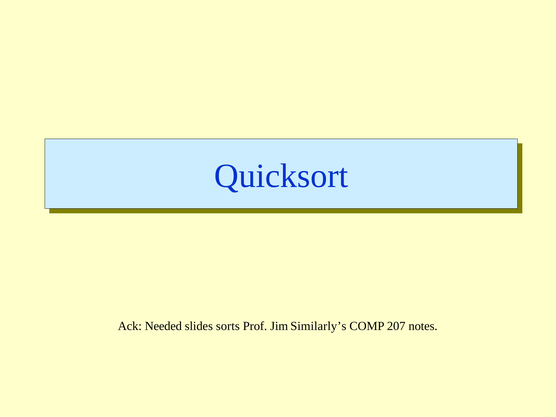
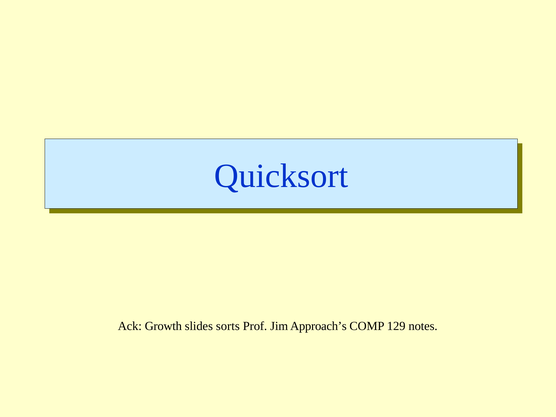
Needed: Needed -> Growth
Similarly’s: Similarly’s -> Approach’s
207: 207 -> 129
